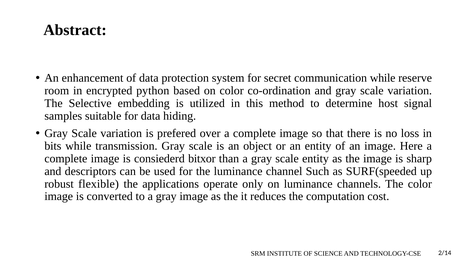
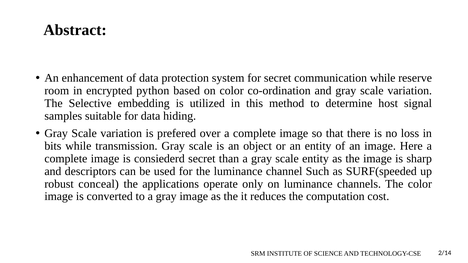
consiederd bitxor: bitxor -> secret
flexible: flexible -> conceal
